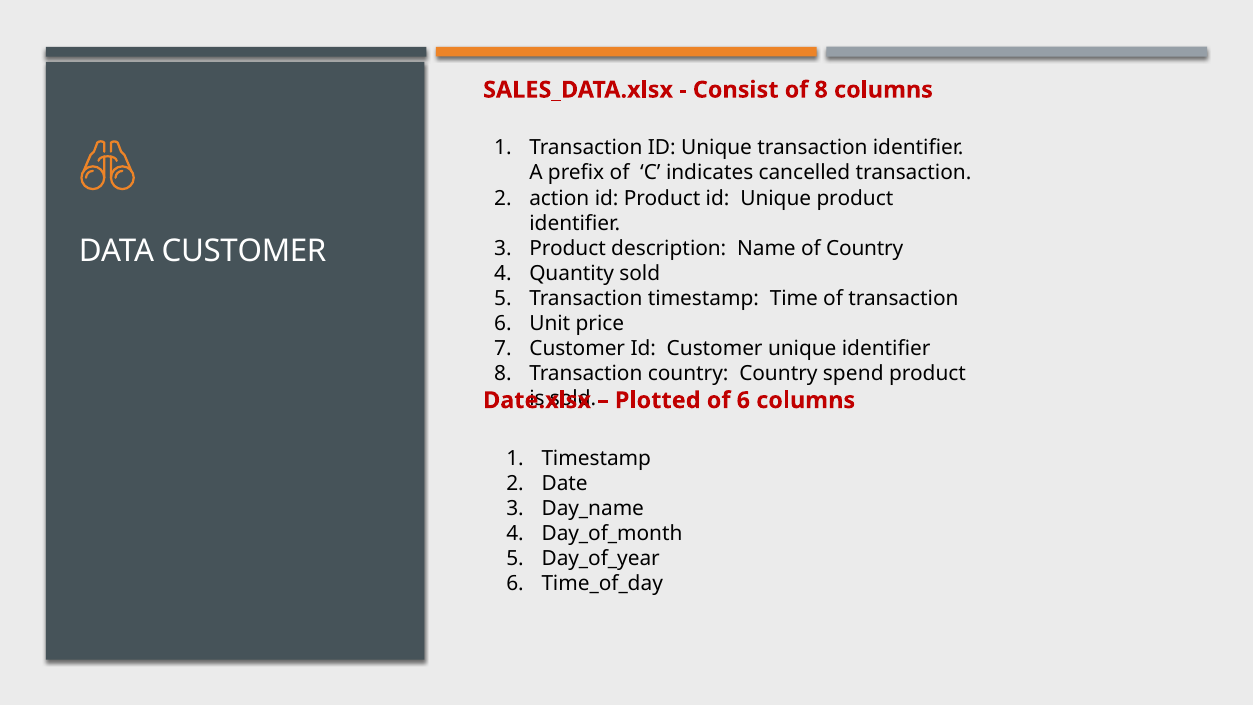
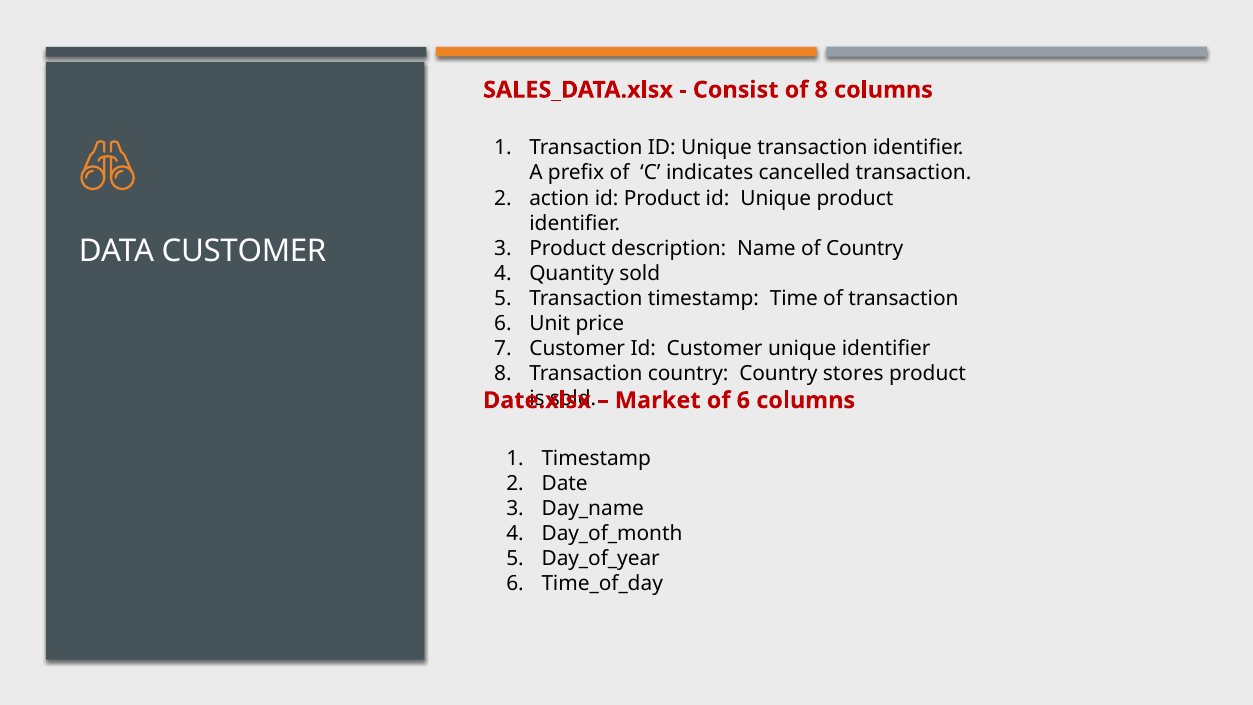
spend: spend -> stores
Plotted: Plotted -> Market
